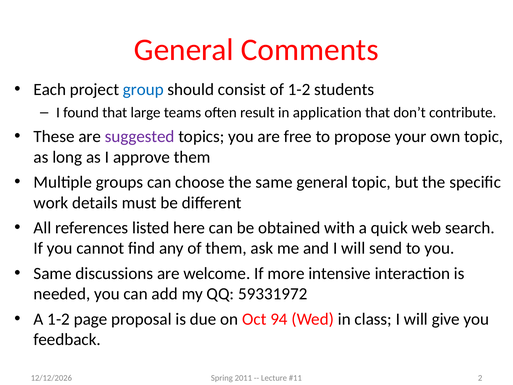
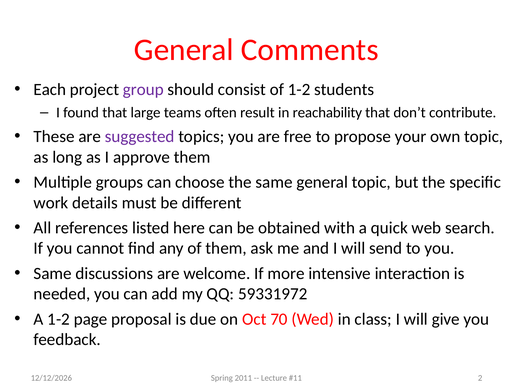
group colour: blue -> purple
application: application -> reachability
94: 94 -> 70
